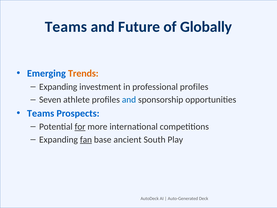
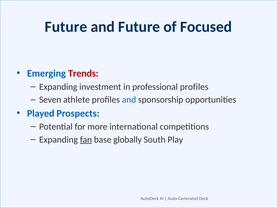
Teams at (66, 27): Teams -> Future
Globally: Globally -> Focused
Trends colour: orange -> red
Teams at (41, 113): Teams -> Played
for underline: present -> none
ancient: ancient -> globally
